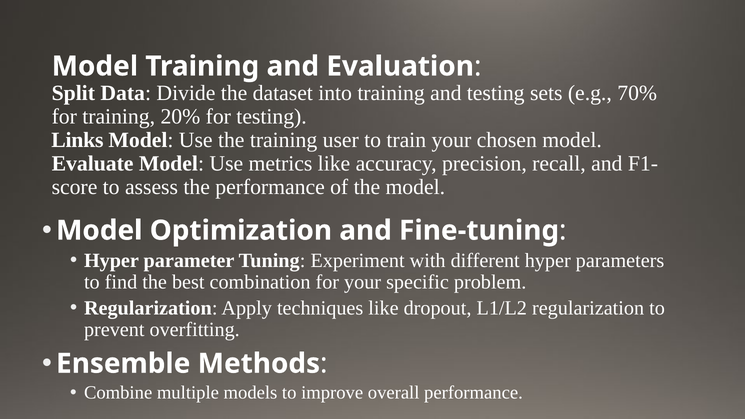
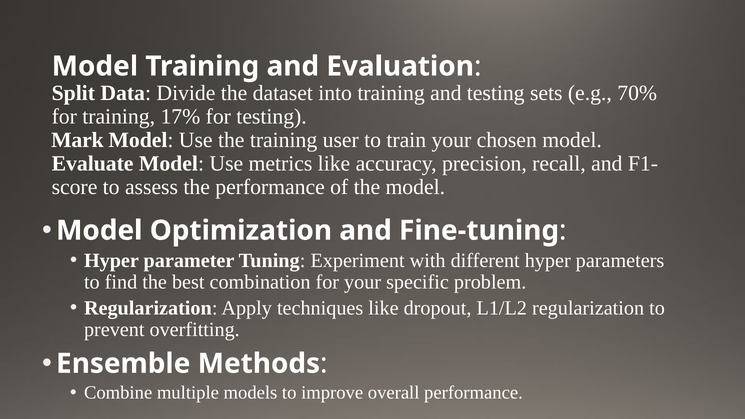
20%: 20% -> 17%
Links: Links -> Mark
